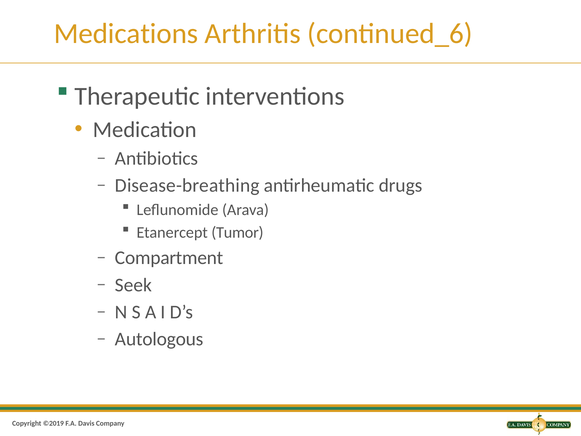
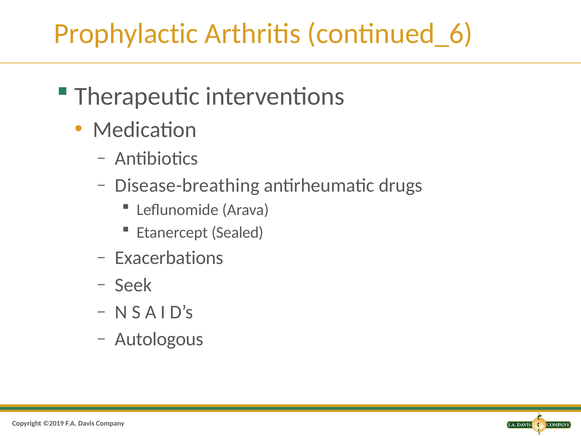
Medications: Medications -> Prophylactic
Tumor: Tumor -> Sealed
Compartment: Compartment -> Exacerbations
